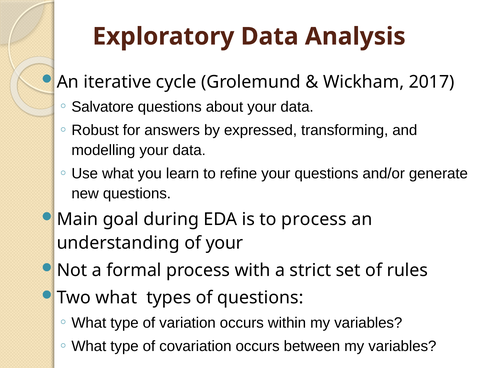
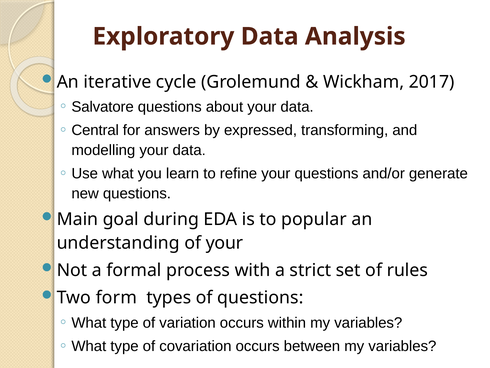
Robust: Robust -> Central
to process: process -> popular
Two what: what -> form
